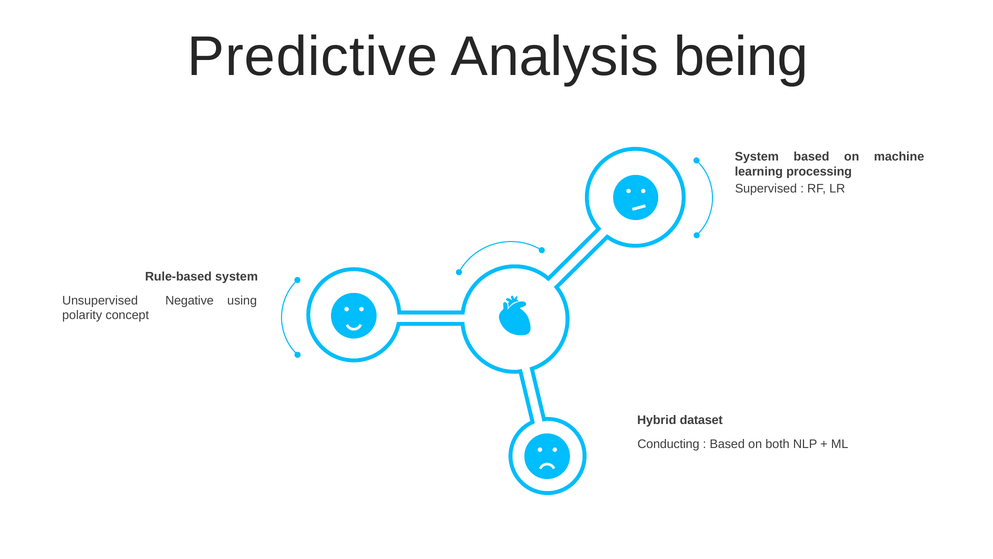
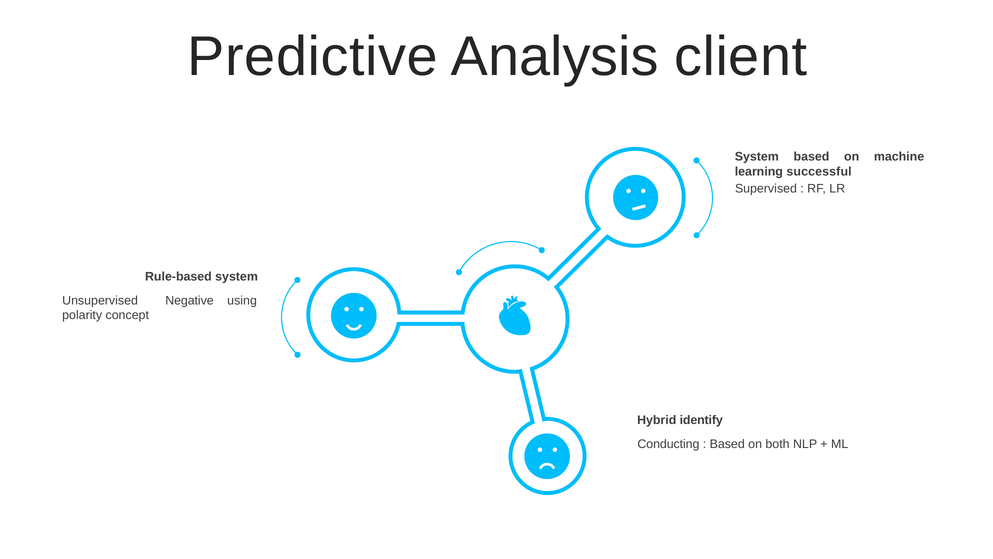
being: being -> client
processing: processing -> successful
dataset: dataset -> identify
